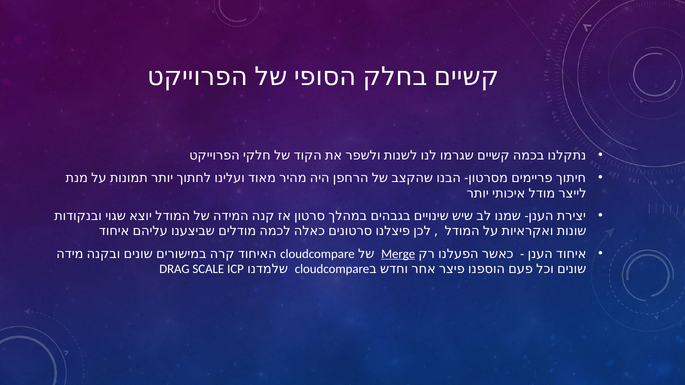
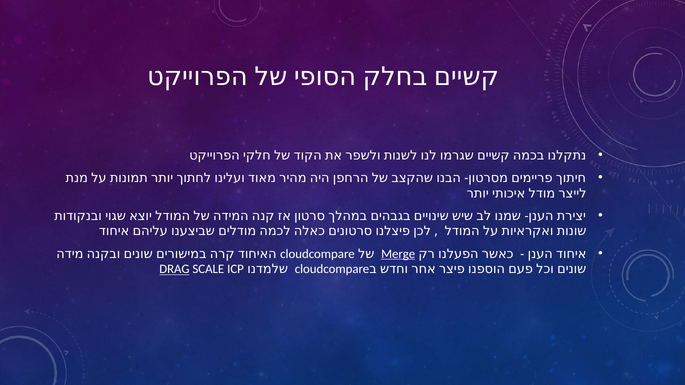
DRAG underline: none -> present
